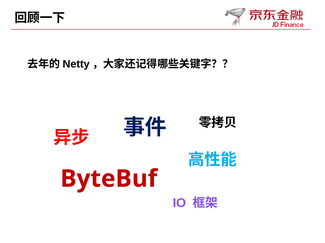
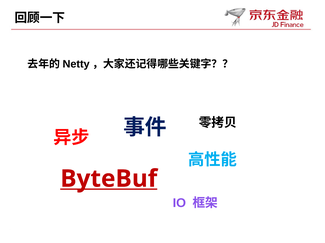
ByteBuf underline: none -> present
